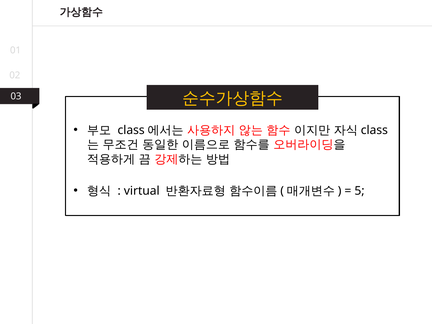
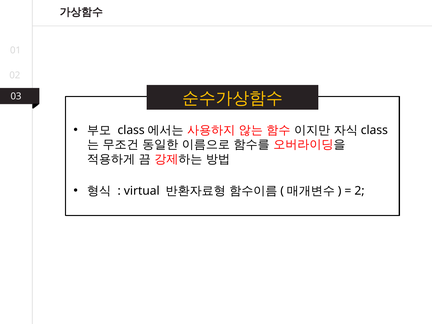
5: 5 -> 2
